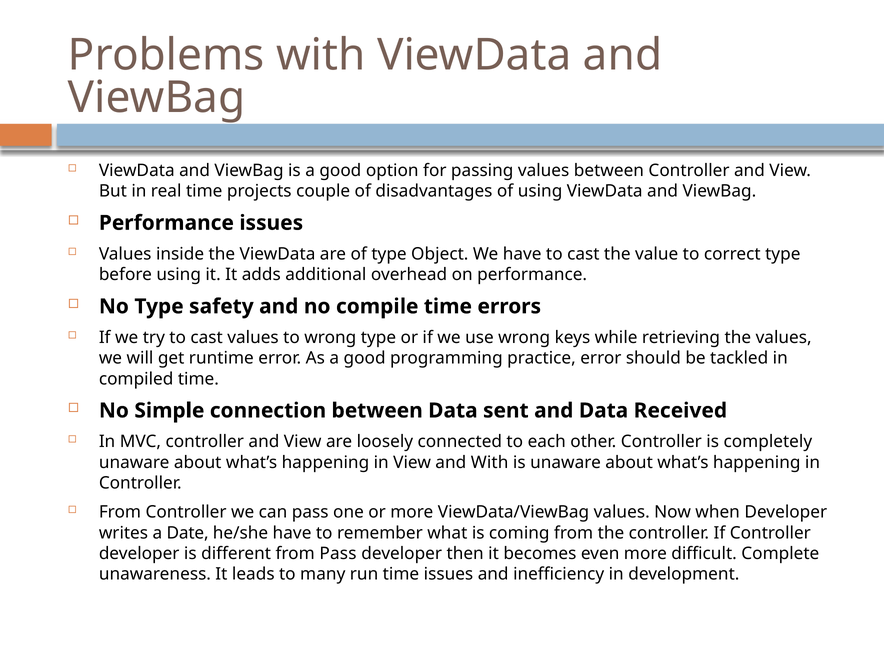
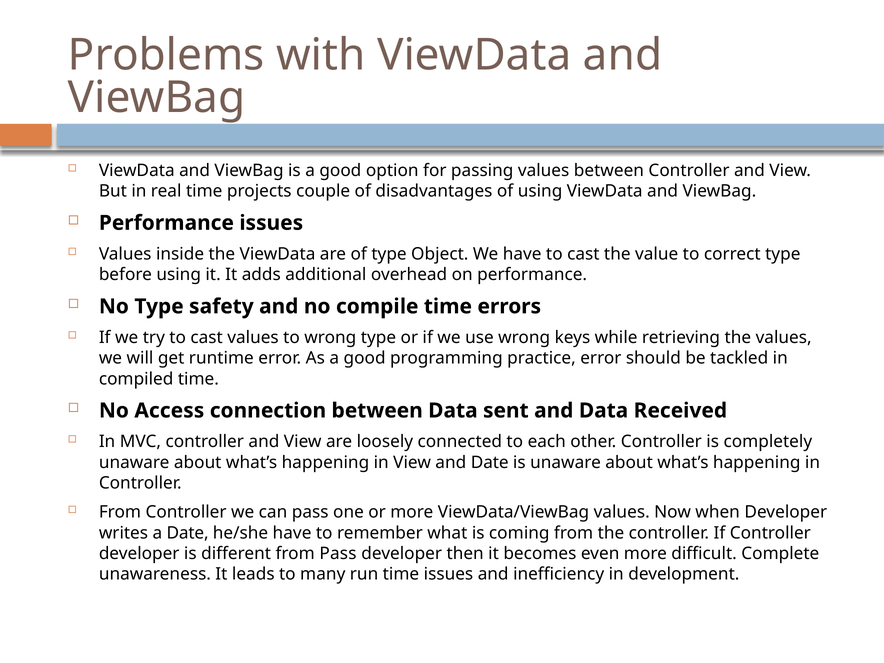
Simple: Simple -> Access
and With: With -> Date
